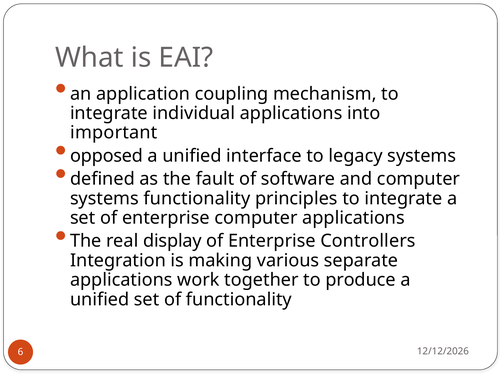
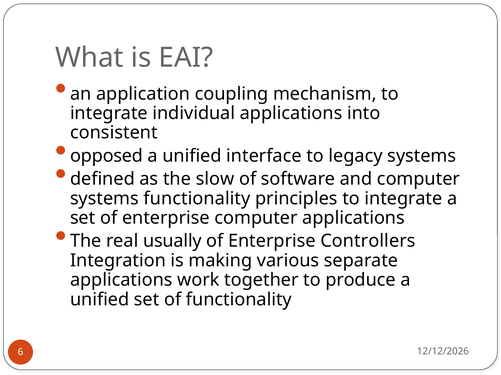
important: important -> consistent
fault: fault -> slow
display: display -> usually
